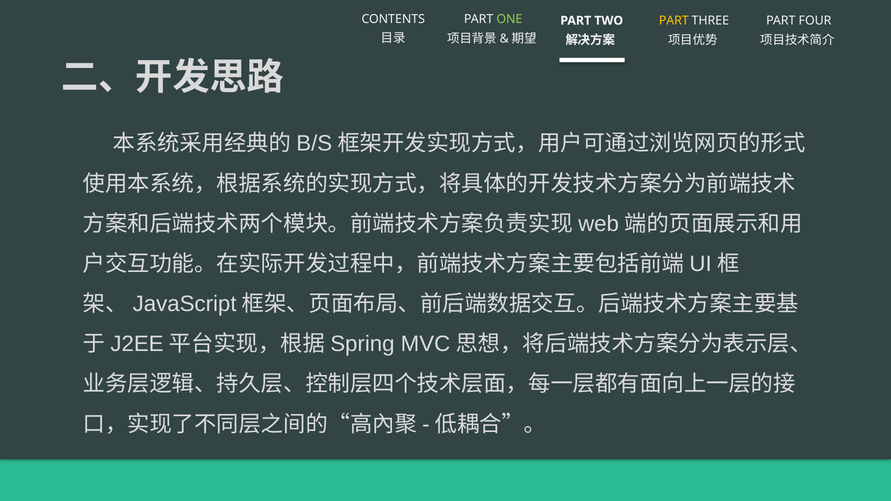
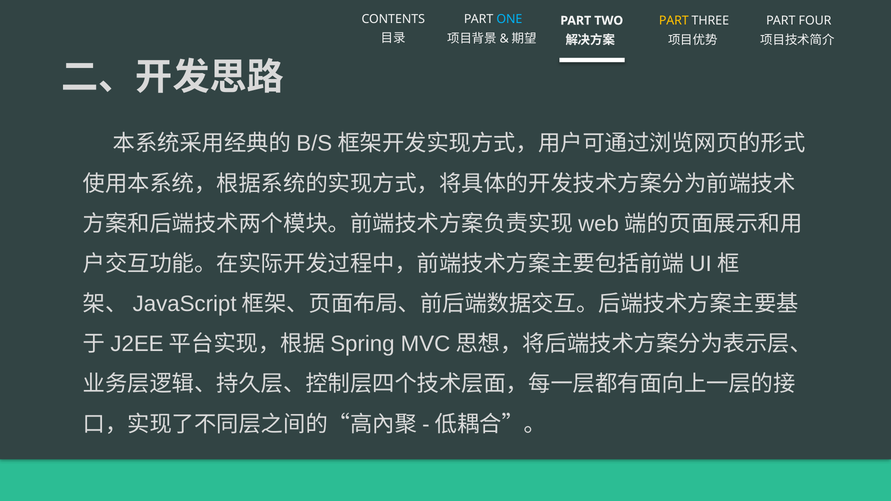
ONE colour: light green -> light blue
